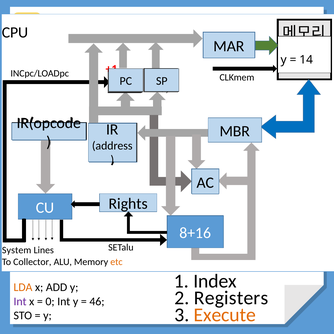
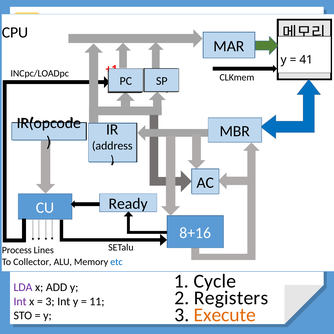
14: 14 -> 41
Rights: Rights -> Ready
System: System -> Process
etc colour: orange -> blue
1 Index: Index -> Cycle
LDA at (23, 287) colour: orange -> purple
0 at (50, 301): 0 -> 3
46: 46 -> 11
